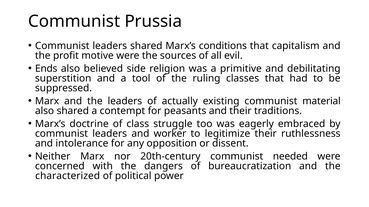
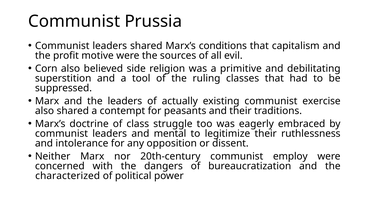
Ends: Ends -> Corn
material: material -> exercise
worker: worker -> mental
needed: needed -> employ
